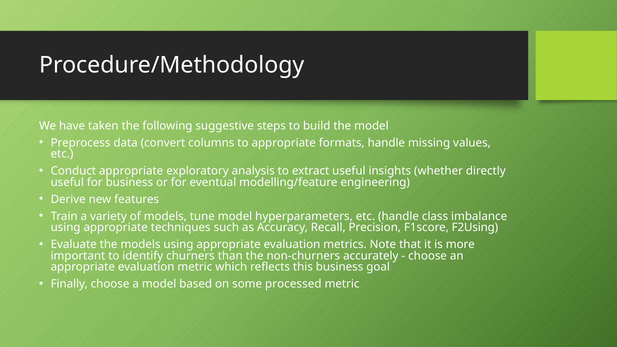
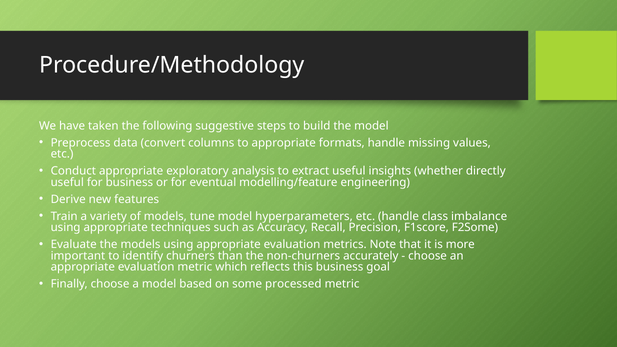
F2Using: F2Using -> F2Some
